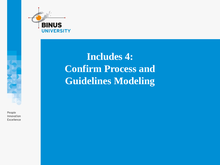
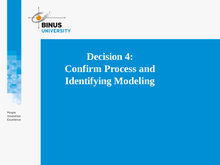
Includes: Includes -> Decision
Guidelines: Guidelines -> Identifying
